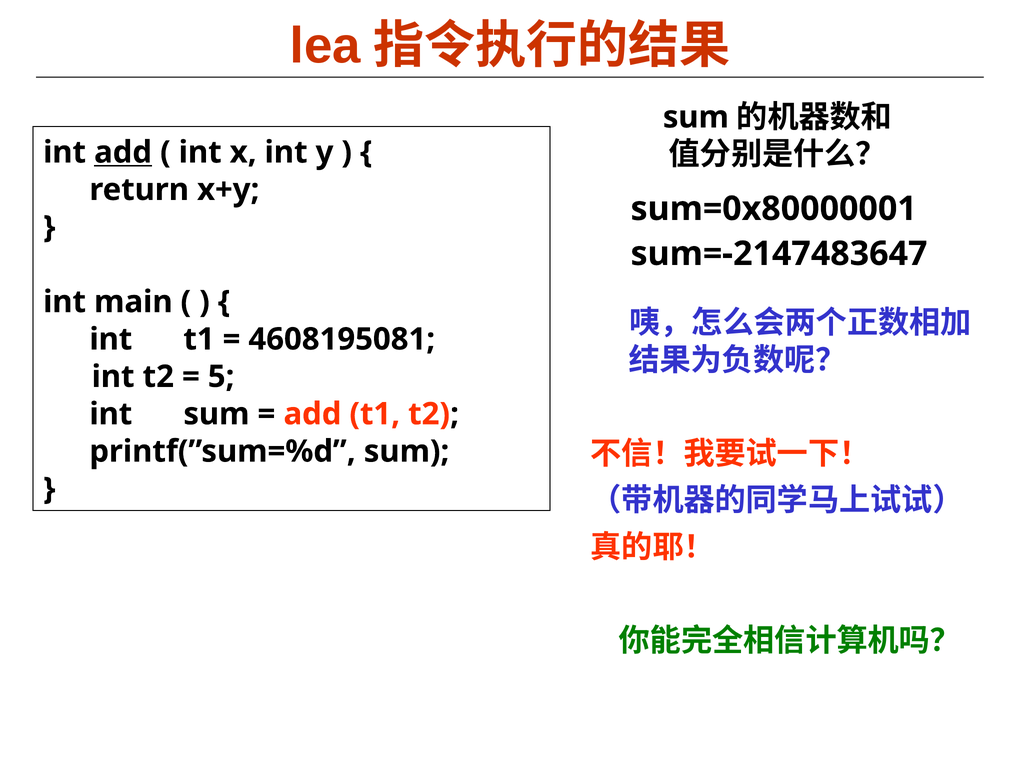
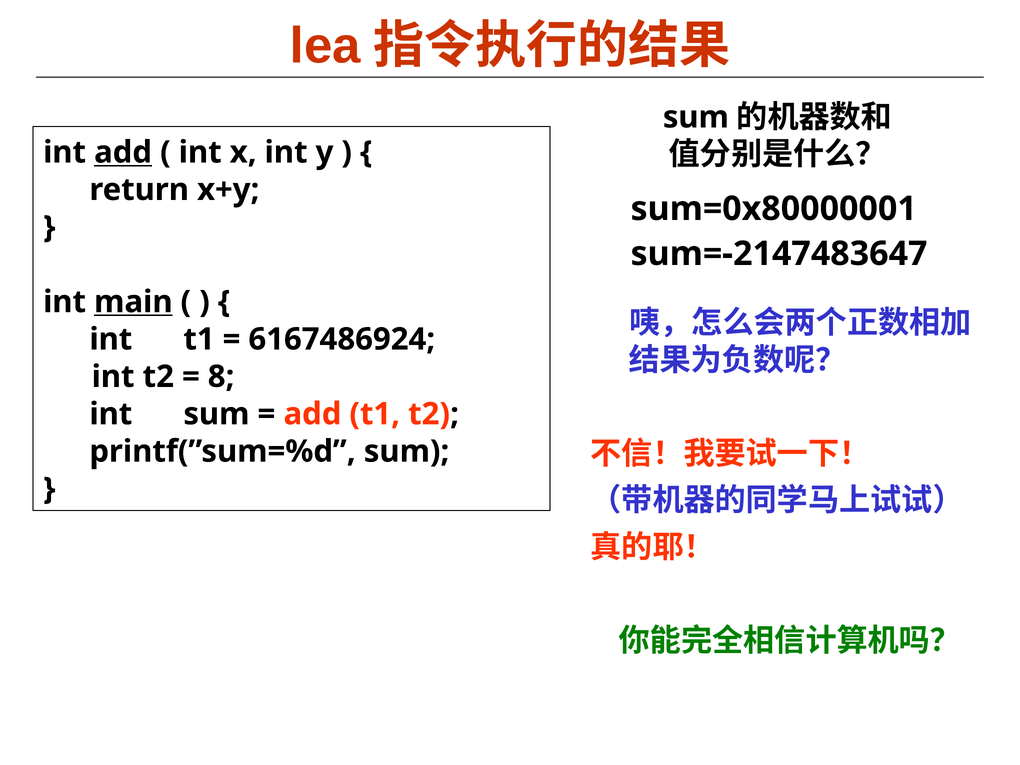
main underline: none -> present
4608195081: 4608195081 -> 6167486924
5: 5 -> 8
